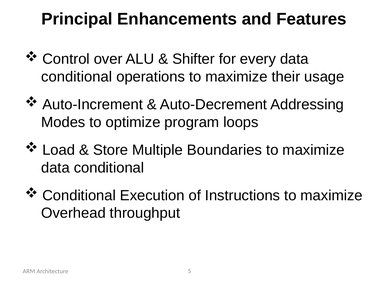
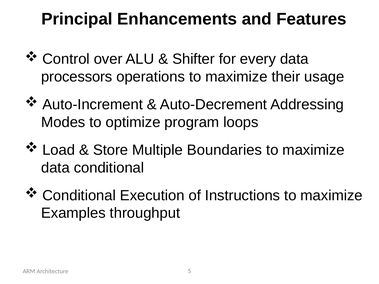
conditional at (77, 77): conditional -> processors
Overhead: Overhead -> Examples
